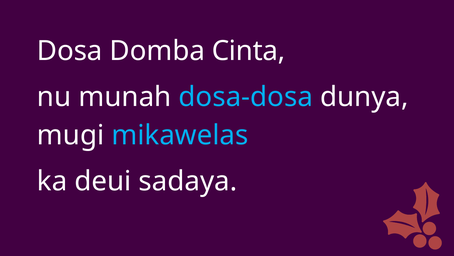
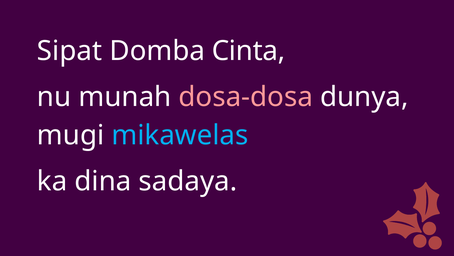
Dosa: Dosa -> Sipat
dosa-dosa colour: light blue -> pink
deui: deui -> dina
